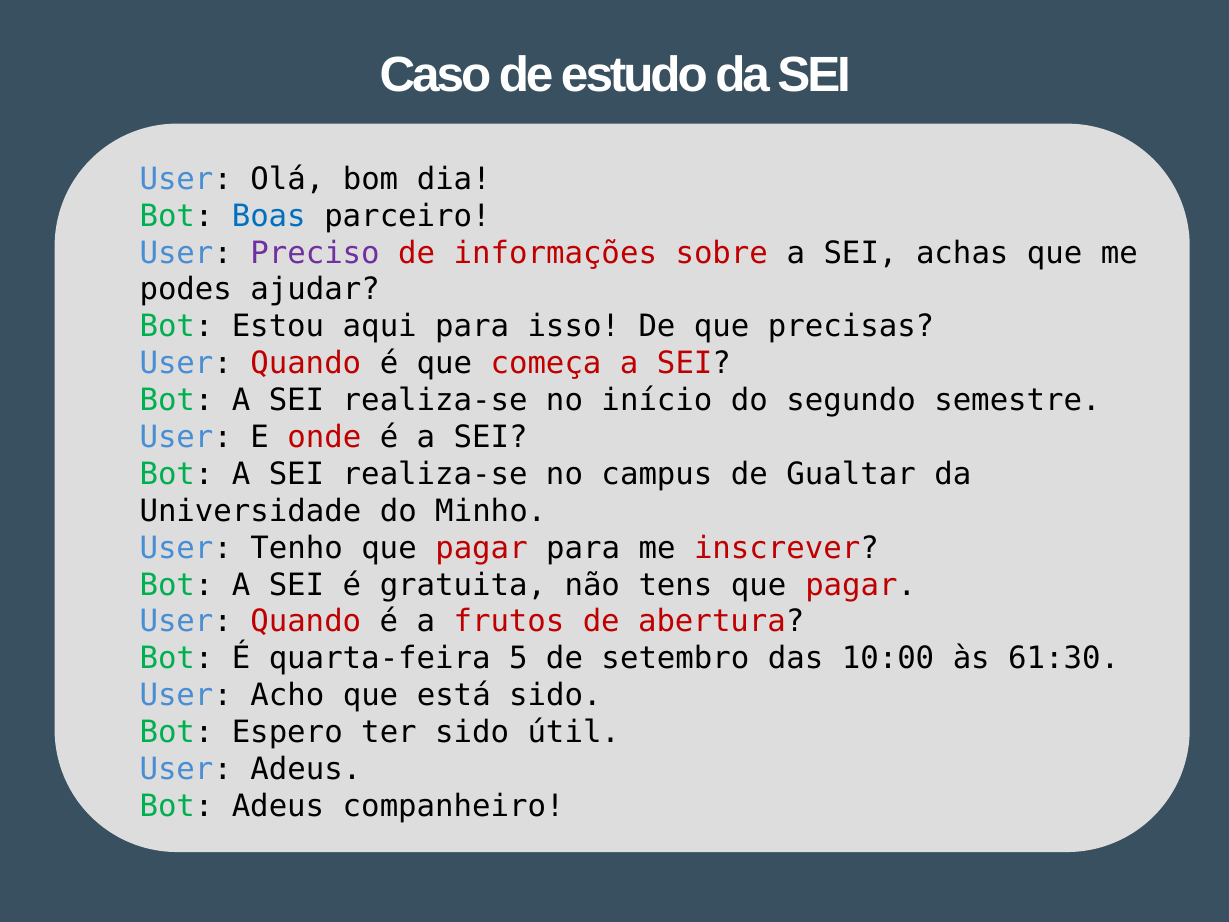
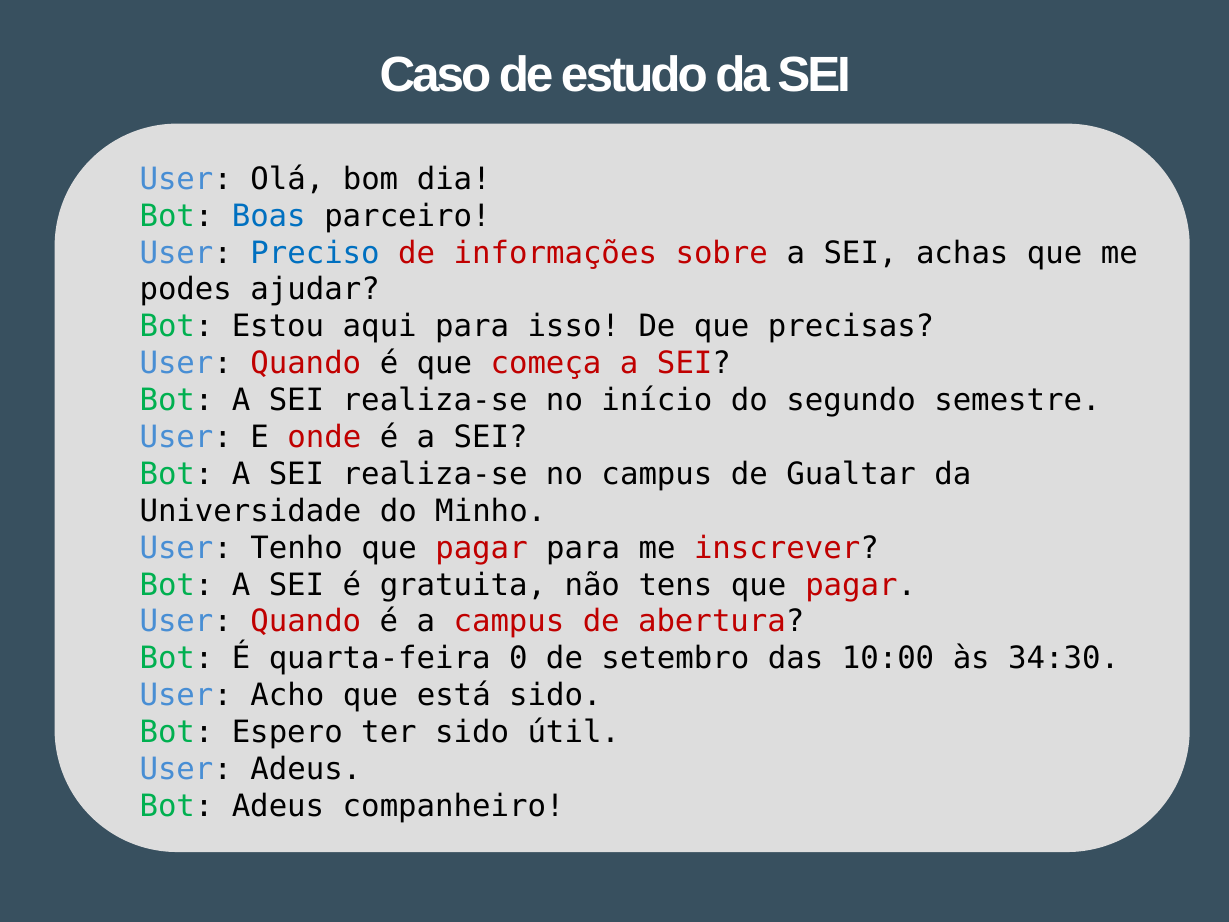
Preciso colour: purple -> blue
a frutos: frutos -> campus
5: 5 -> 0
61:30: 61:30 -> 34:30
